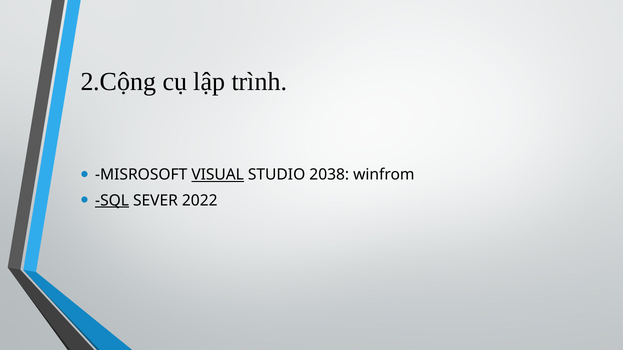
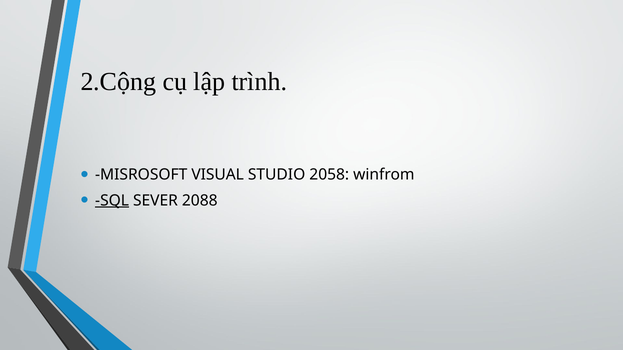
VISUAL underline: present -> none
2038: 2038 -> 2058
2022: 2022 -> 2088
